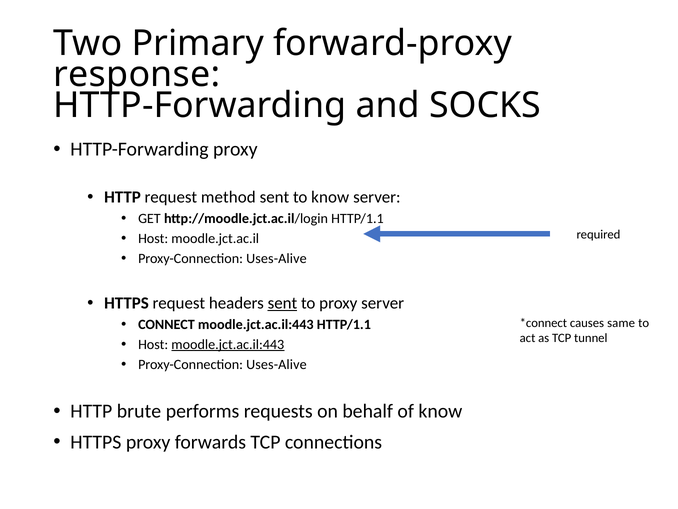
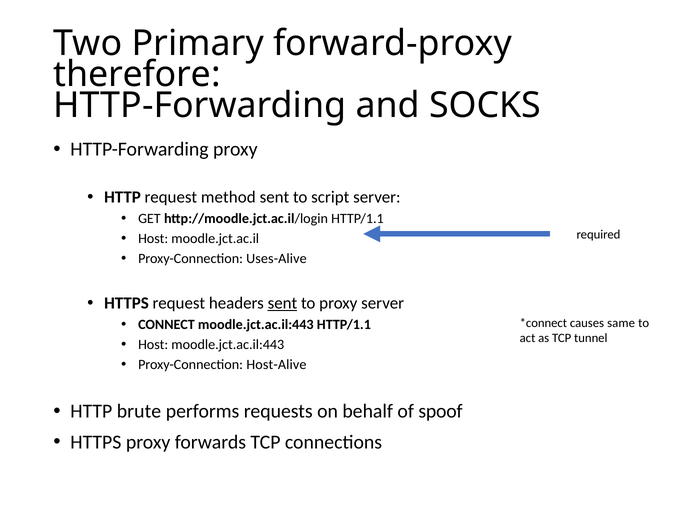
response: response -> therefore
to know: know -> script
moodle.jct.ac.il:443 at (228, 344) underline: present -> none
Uses-Alive at (276, 364): Uses-Alive -> Host-Alive
of know: know -> spoof
